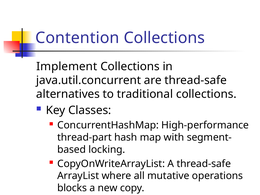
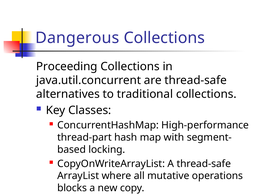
Contention: Contention -> Dangerous
Implement: Implement -> Proceeding
